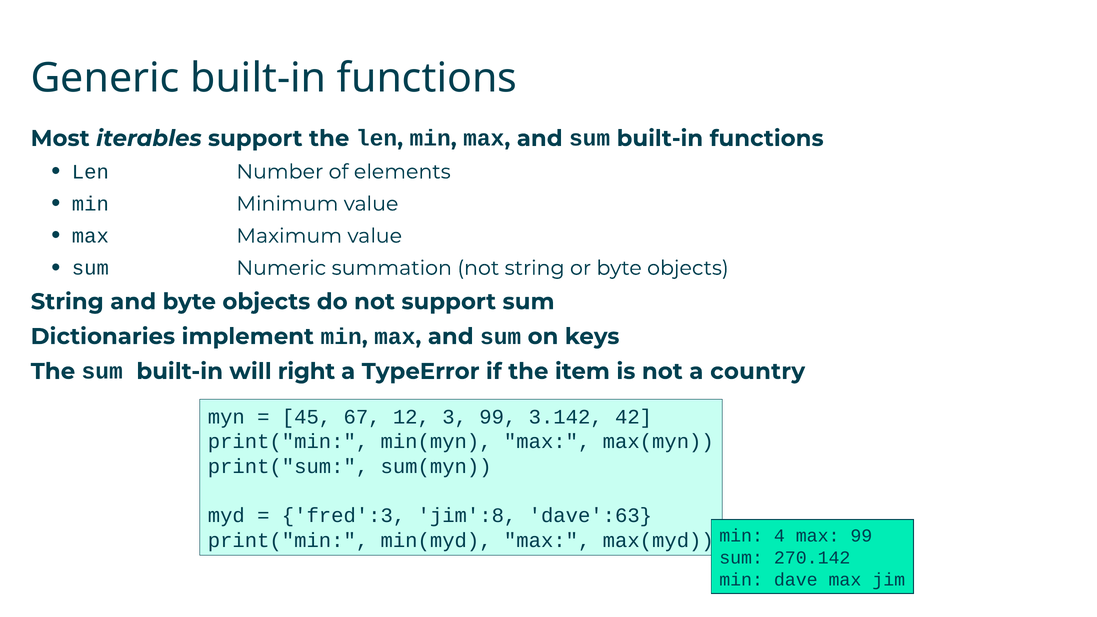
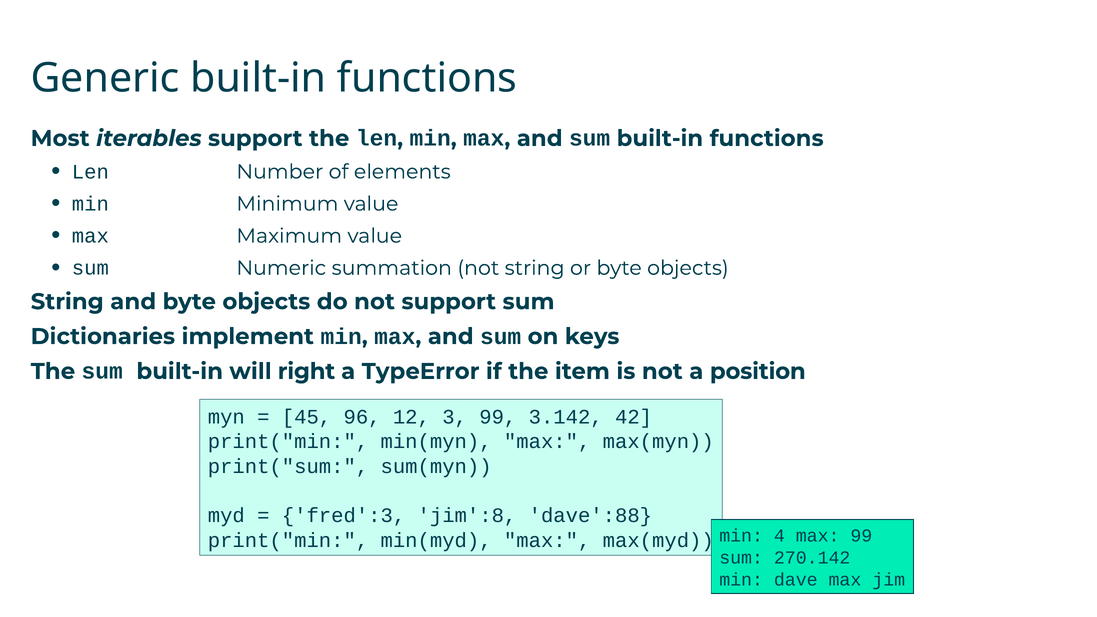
country: country -> position
67: 67 -> 96
dave':63: dave':63 -> dave':88
